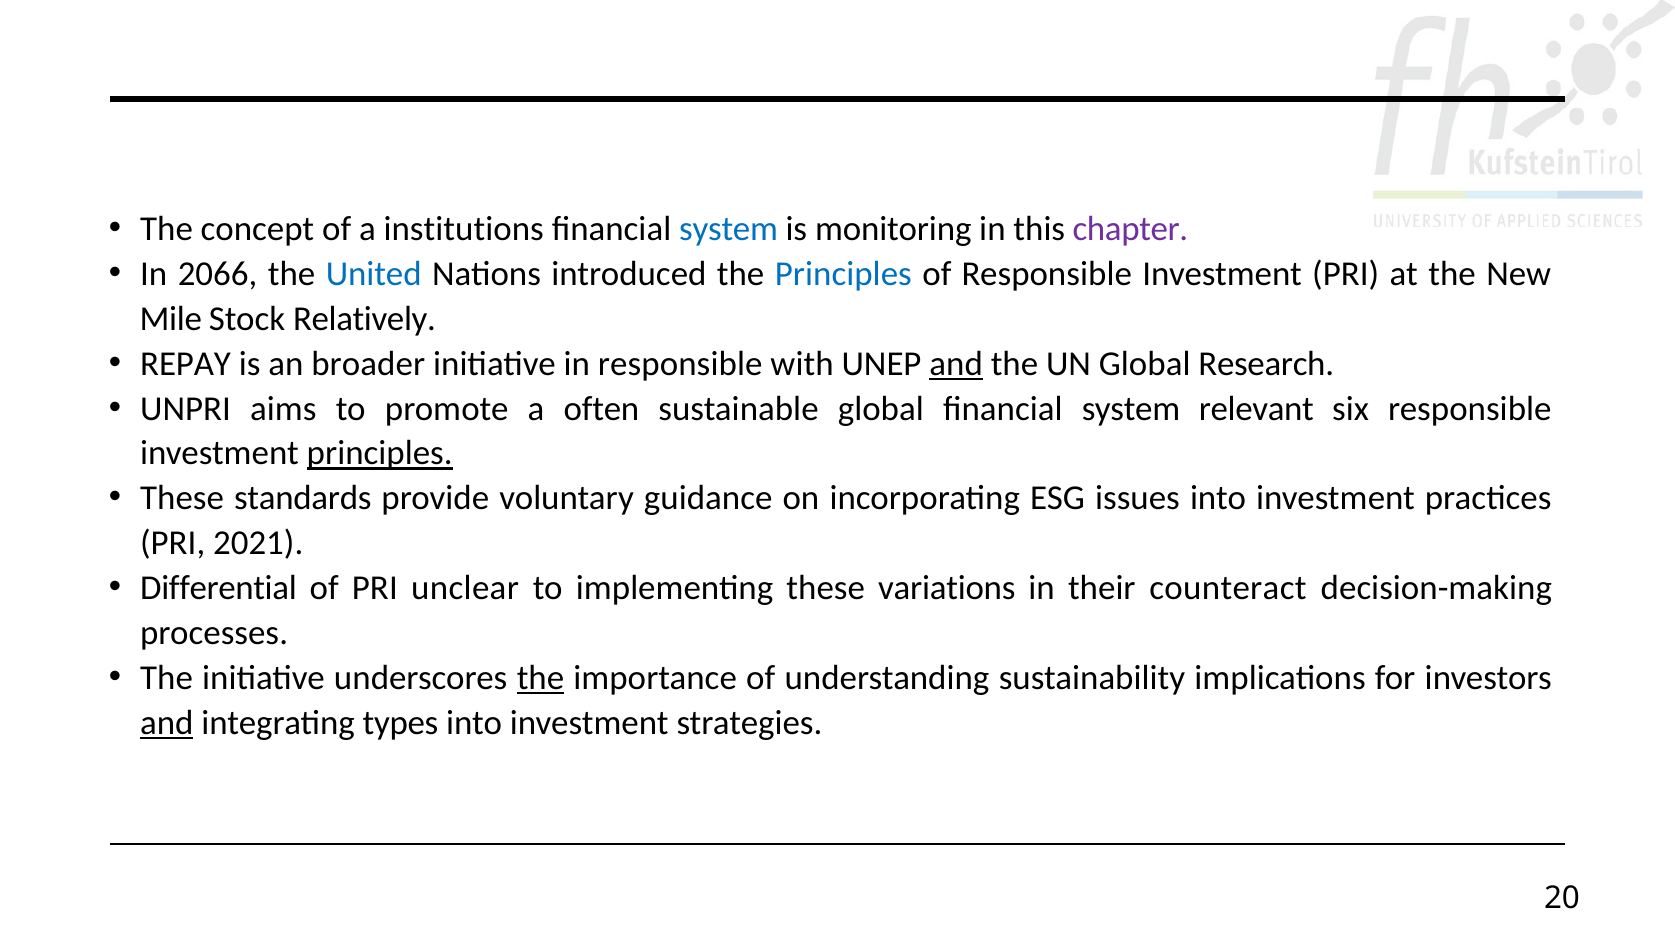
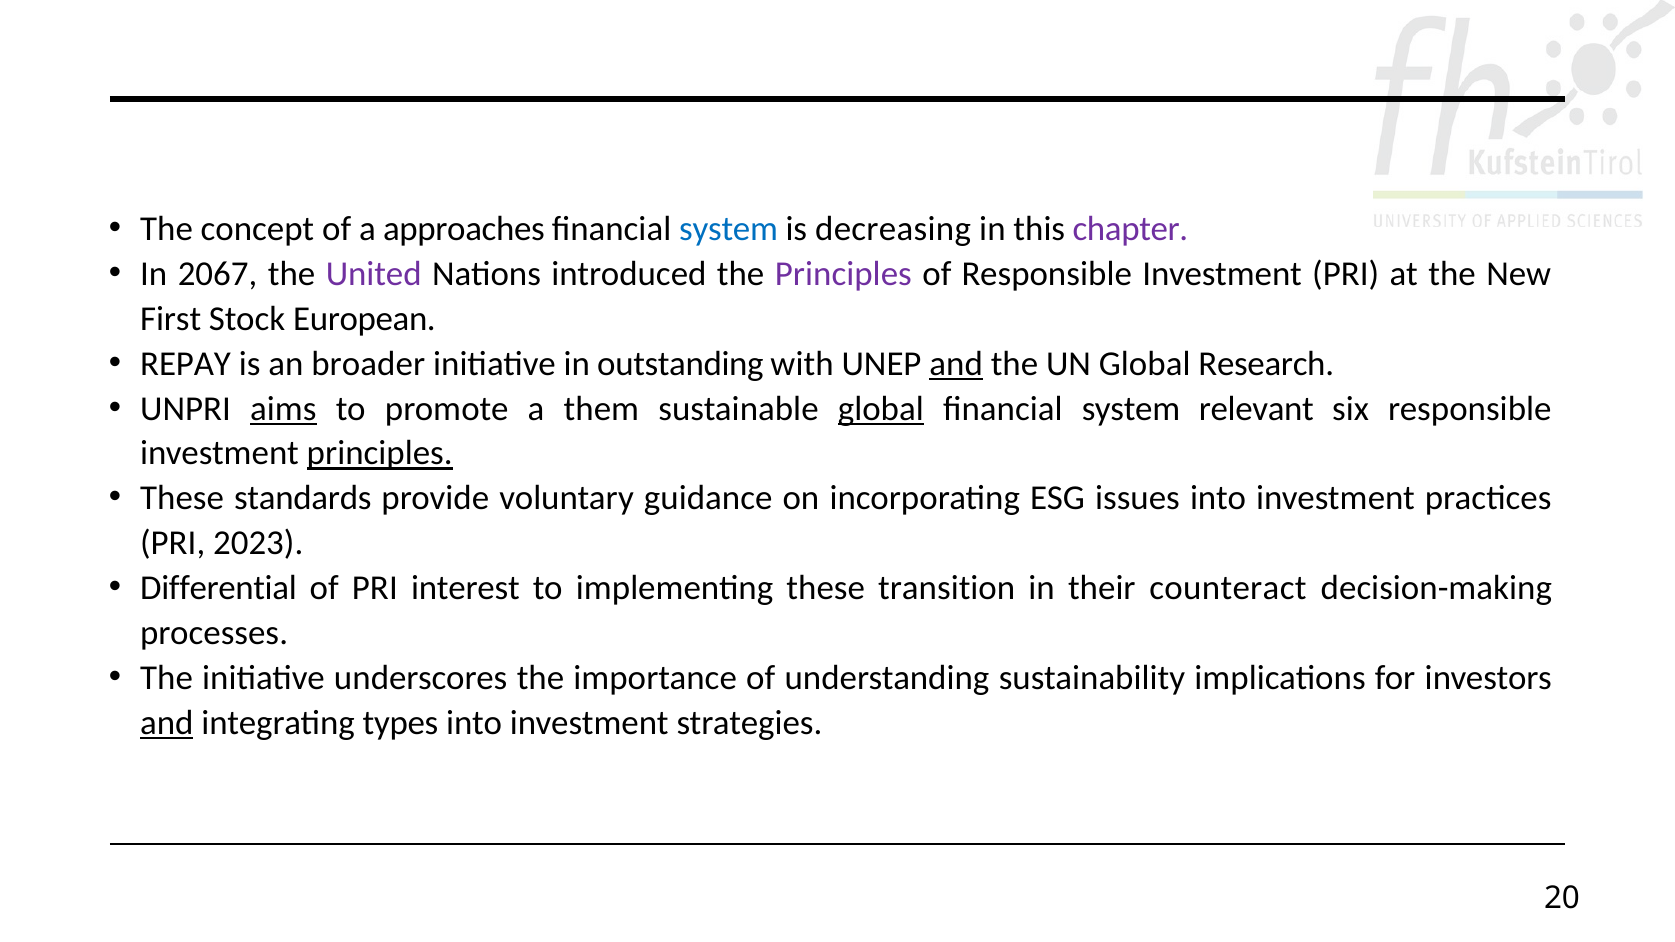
institutions: institutions -> approaches
monitoring: monitoring -> decreasing
2066: 2066 -> 2067
United colour: blue -> purple
Principles at (843, 274) colour: blue -> purple
Mile: Mile -> First
Relatively: Relatively -> European
in responsible: responsible -> outstanding
aims underline: none -> present
often: often -> them
global at (881, 409) underline: none -> present
2021: 2021 -> 2023
unclear: unclear -> interest
variations: variations -> transition
the at (540, 678) underline: present -> none
